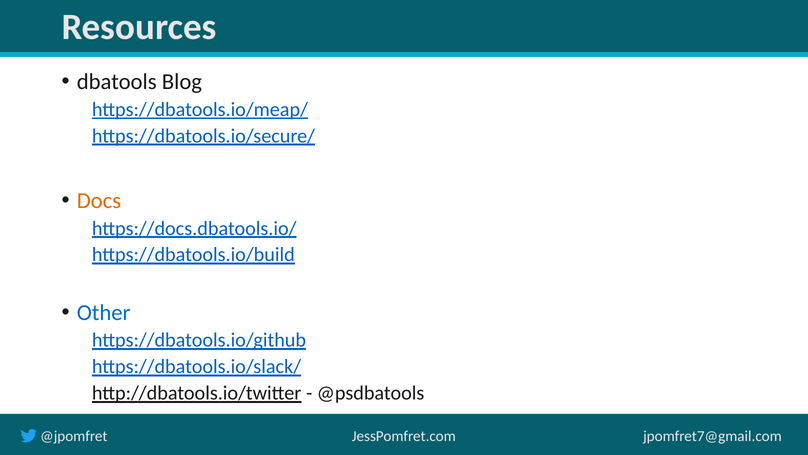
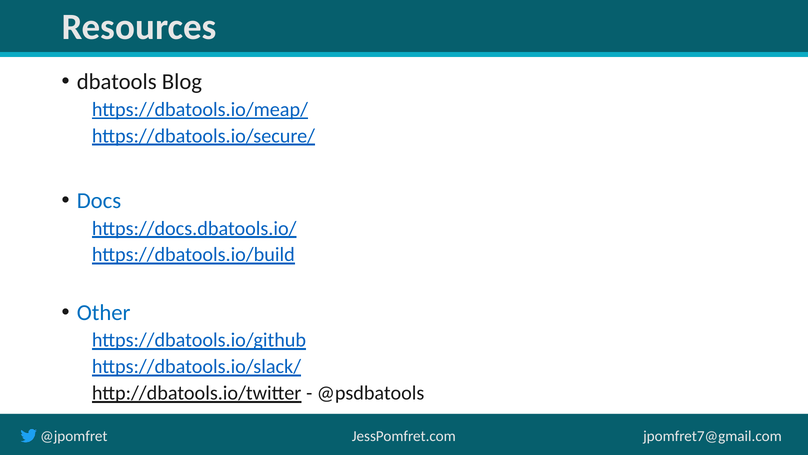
Docs colour: orange -> blue
